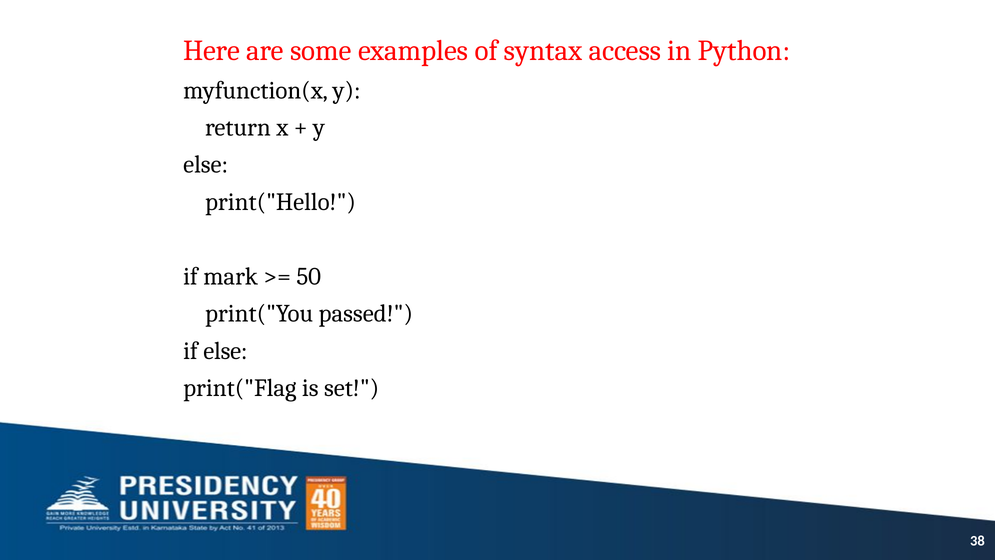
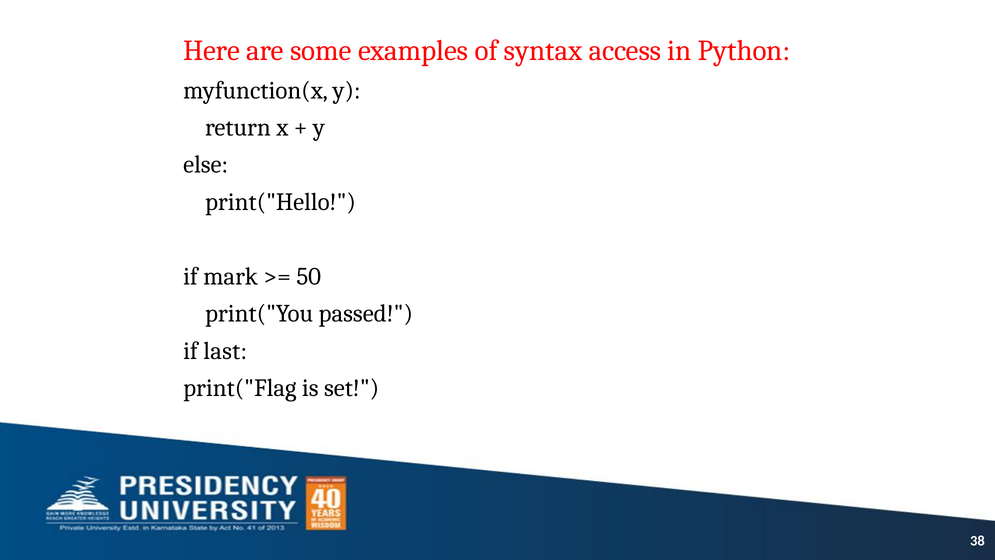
if else: else -> last
